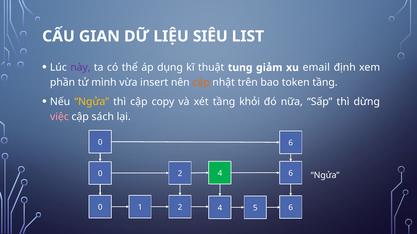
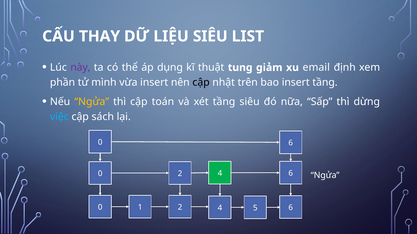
GIAN: GIAN -> THAY
cập at (201, 83) colour: orange -> black
bao token: token -> insert
copy: copy -> toán
tầng khỏi: khỏi -> siêu
việc colour: pink -> light blue
